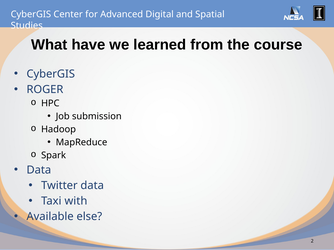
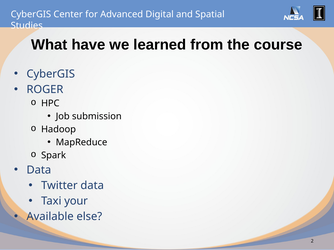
with: with -> your
